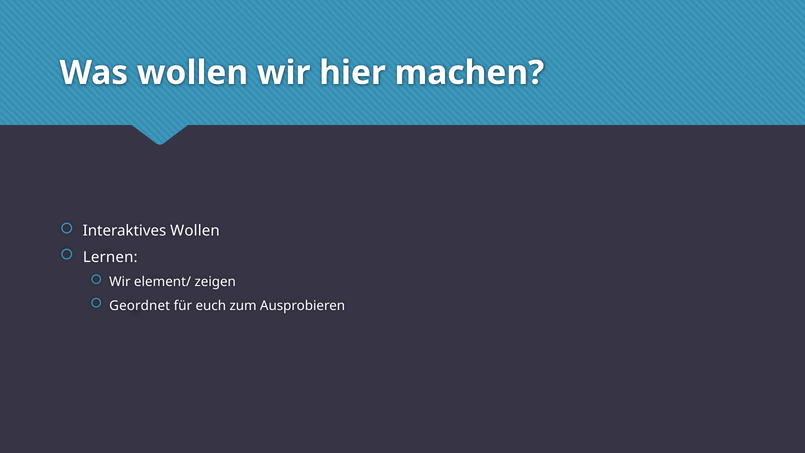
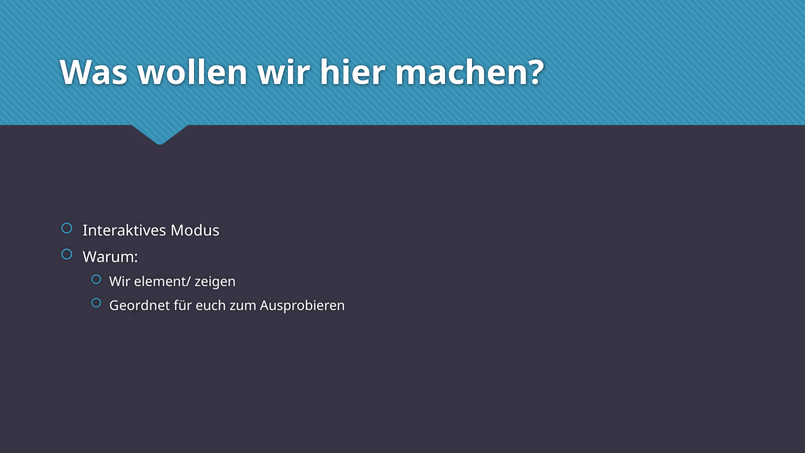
Interaktives Wollen: Wollen -> Modus
Lernen: Lernen -> Warum
